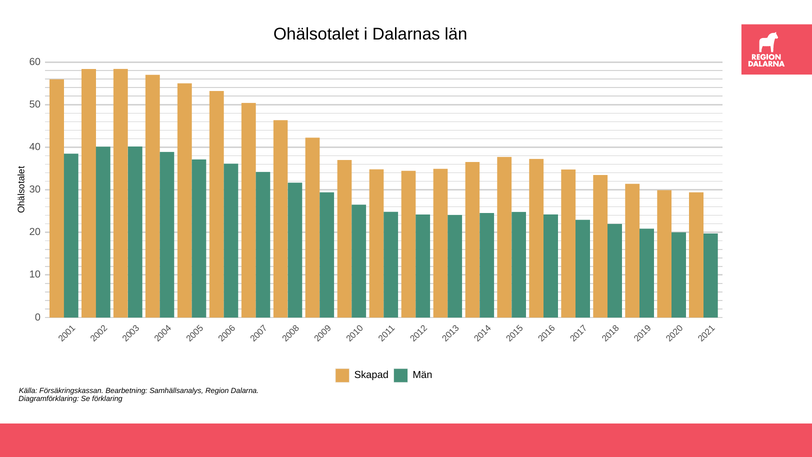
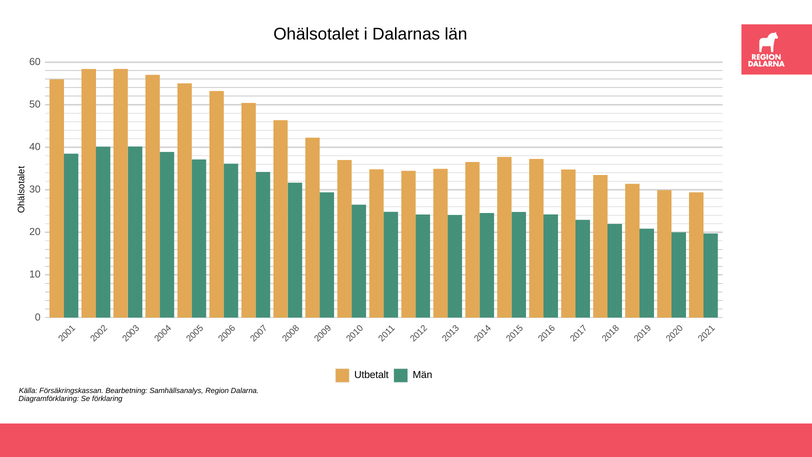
Skapad: Skapad -> Utbetalt
